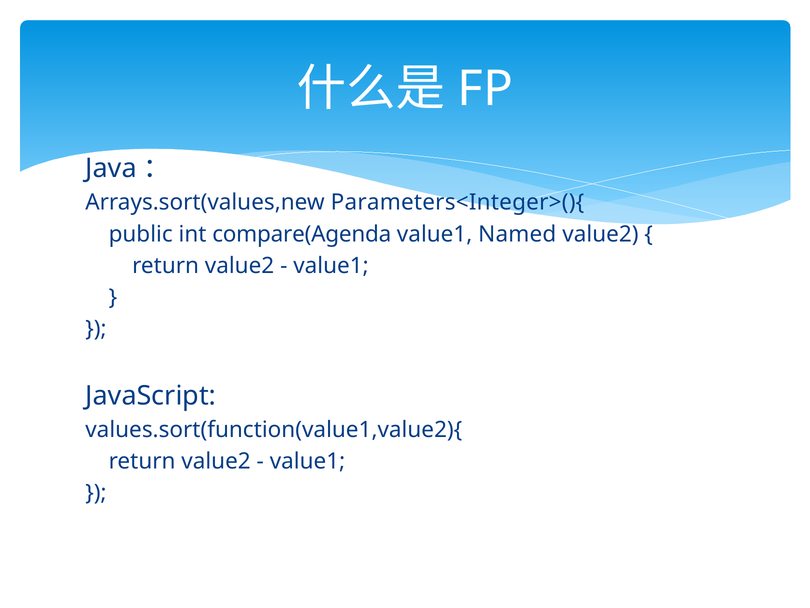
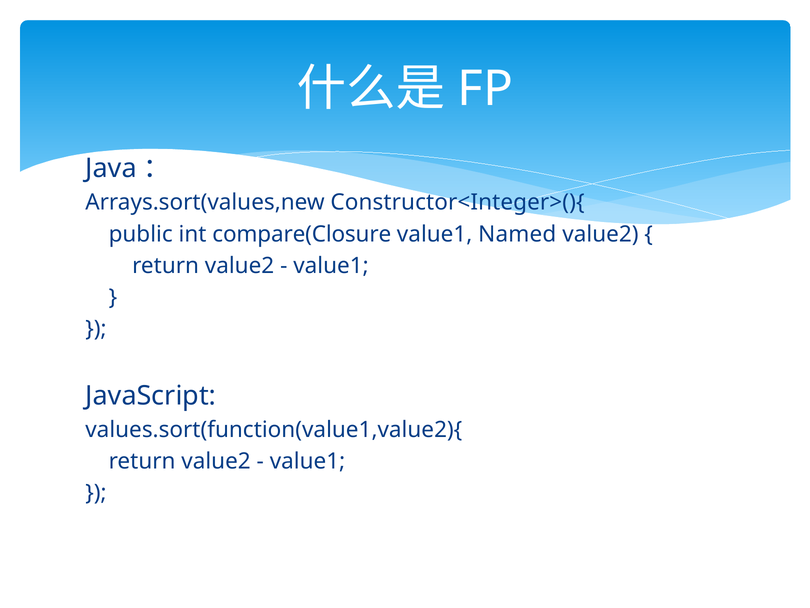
Parameters<Integer>(){: Parameters<Integer>(){ -> Constructor<Integer>(){
compare(Agenda: compare(Agenda -> compare(Closure
